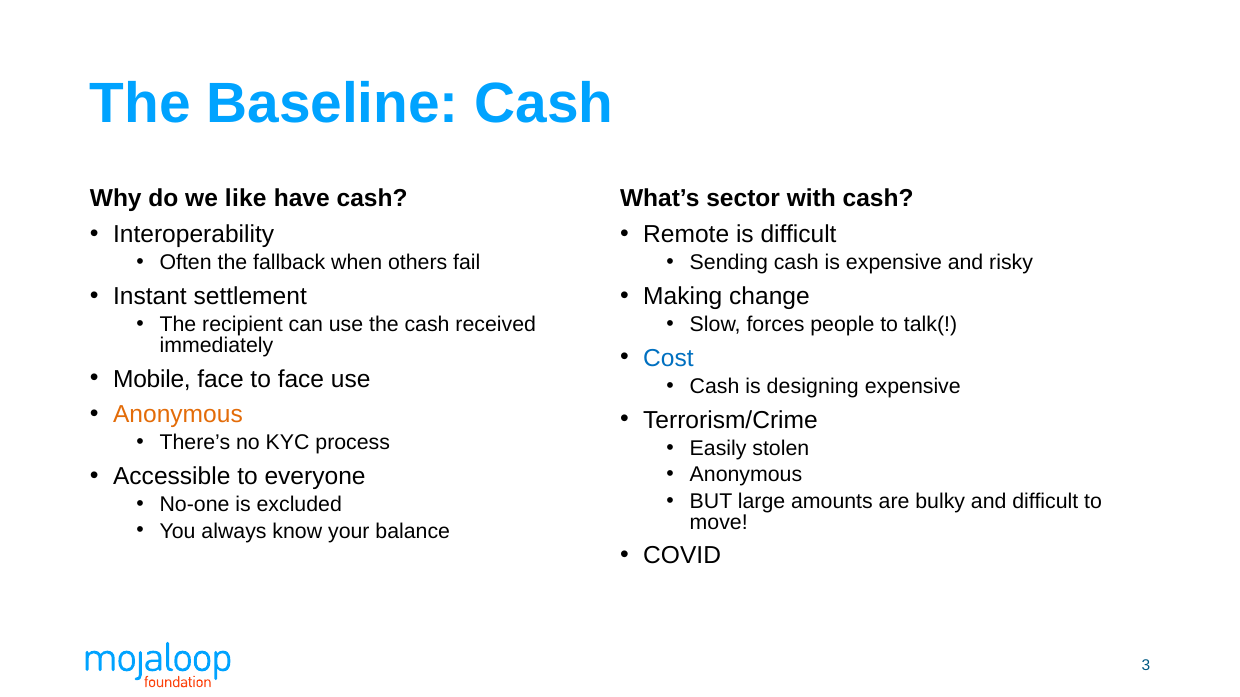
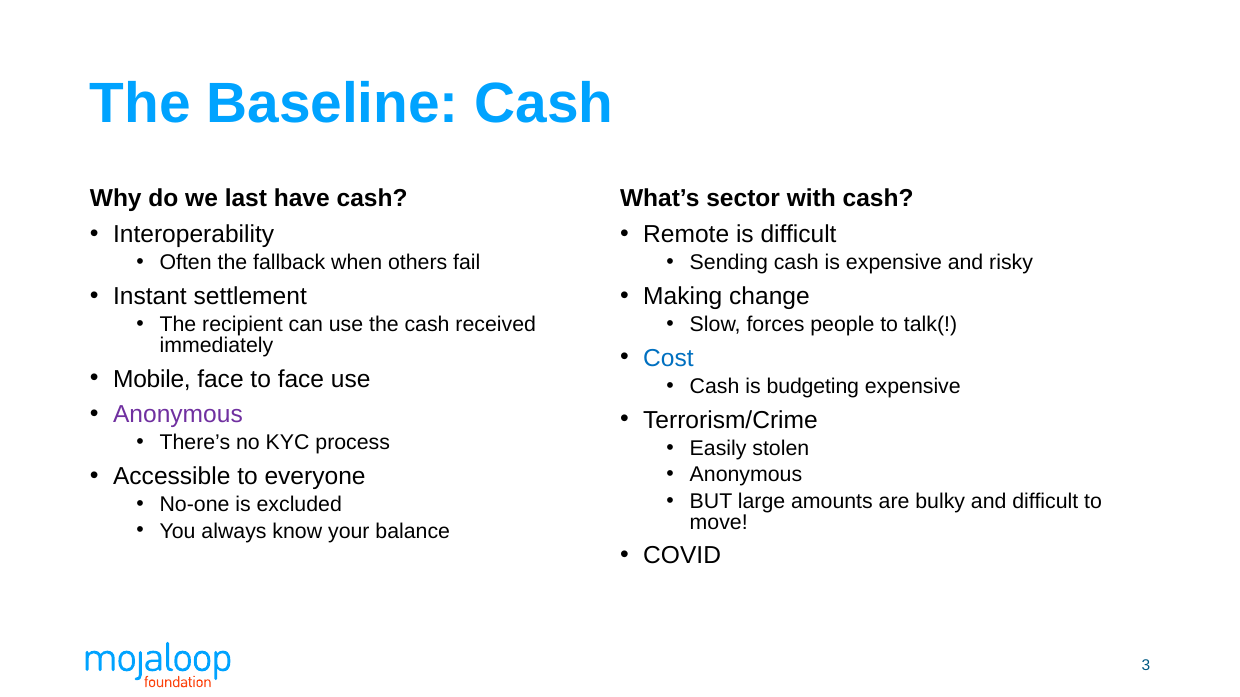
like: like -> last
designing: designing -> budgeting
Anonymous at (178, 415) colour: orange -> purple
